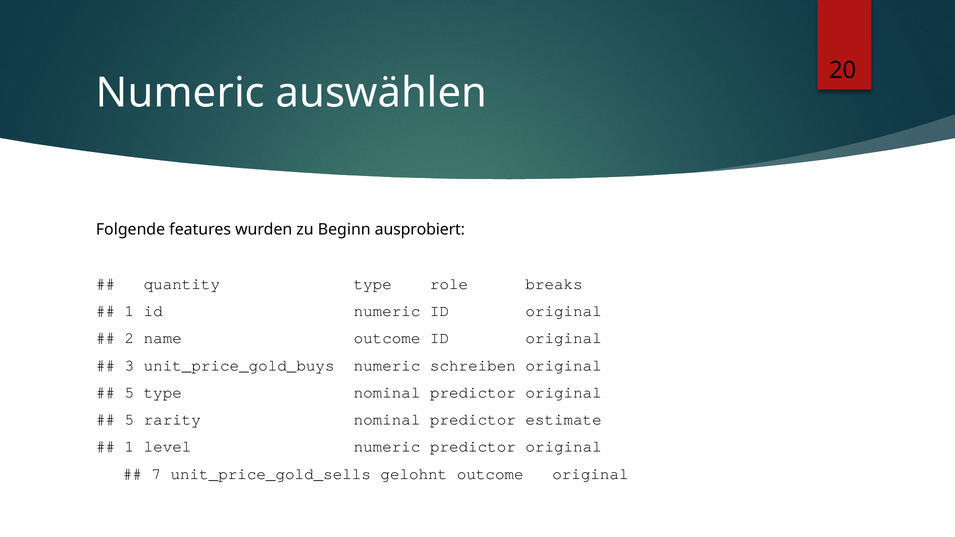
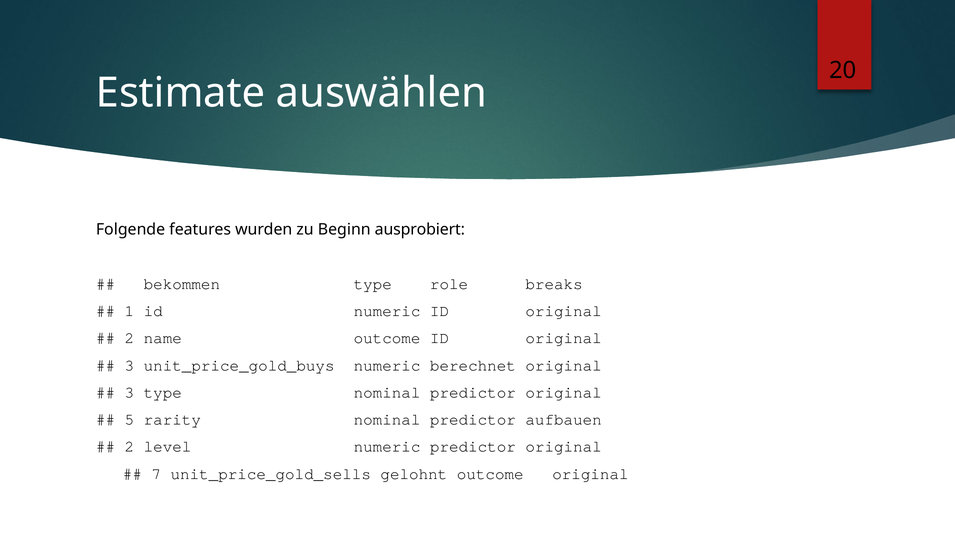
Numeric at (180, 93): Numeric -> Estimate
quantity: quantity -> bekommen
schreiben: schreiben -> berechnet
5 at (129, 393): 5 -> 3
estimate: estimate -> aufbauen
1 at (129, 447): 1 -> 2
